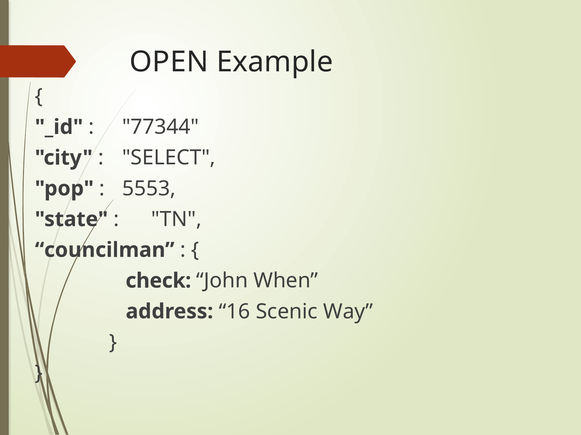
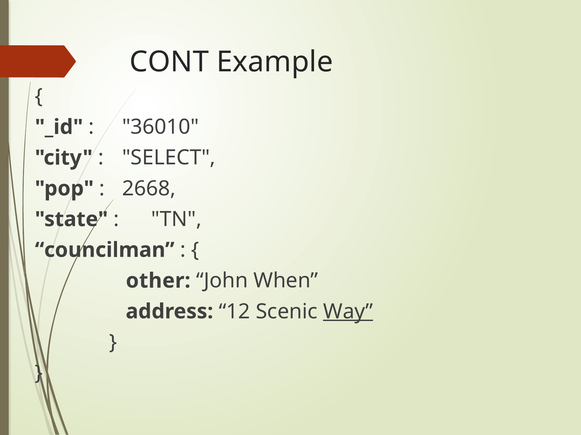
OPEN: OPEN -> CONT
77344: 77344 -> 36010
5553: 5553 -> 2668
check: check -> other
16: 16 -> 12
Way underline: none -> present
